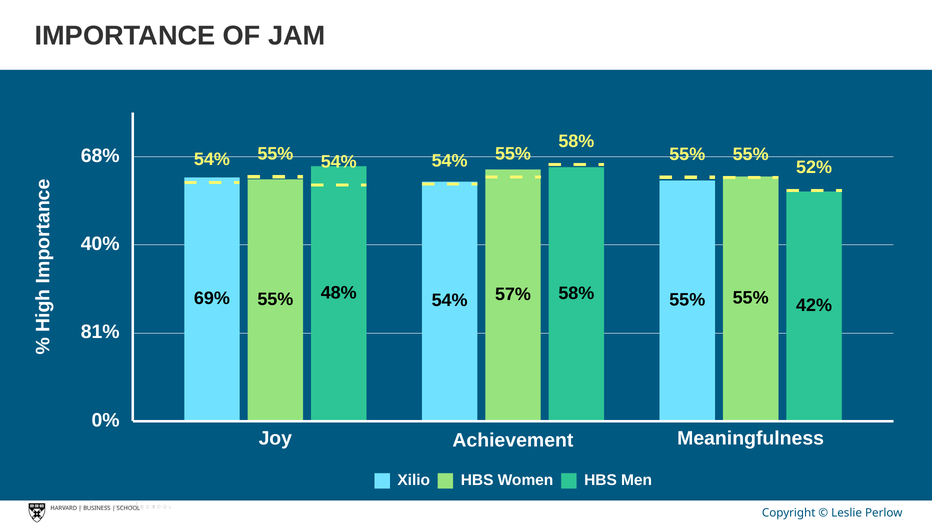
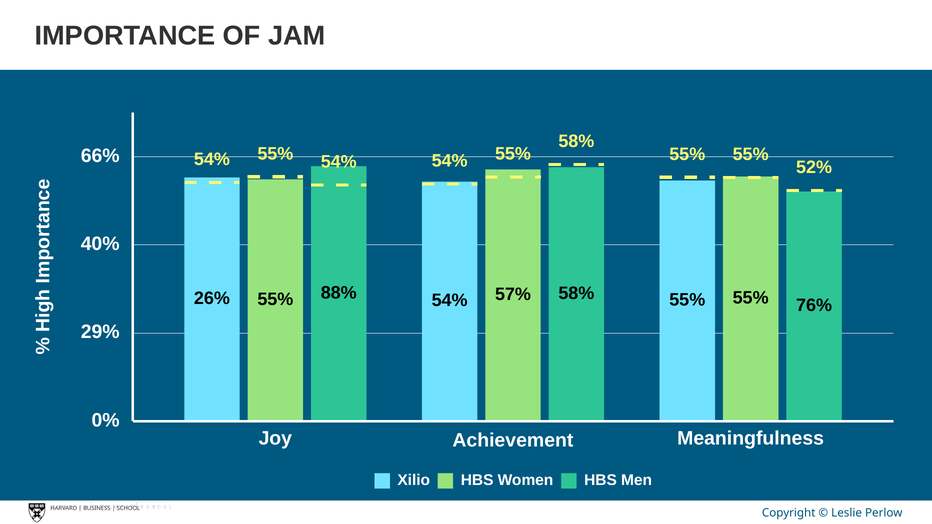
68%: 68% -> 66%
48%: 48% -> 88%
69%: 69% -> 26%
42%: 42% -> 76%
81%: 81% -> 29%
